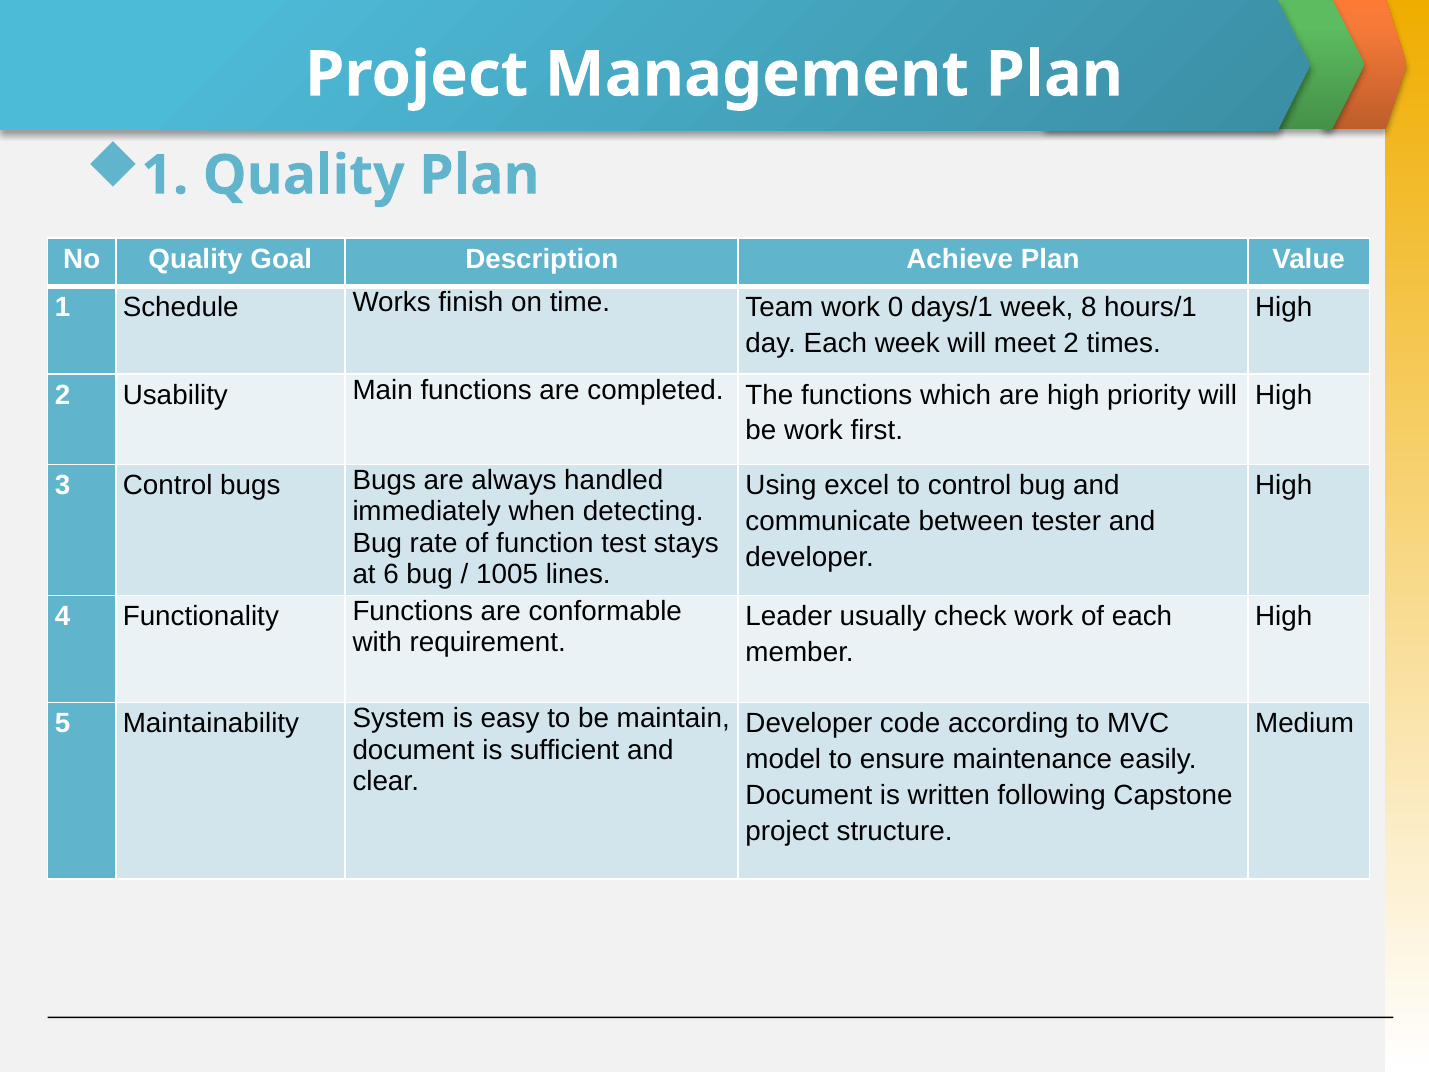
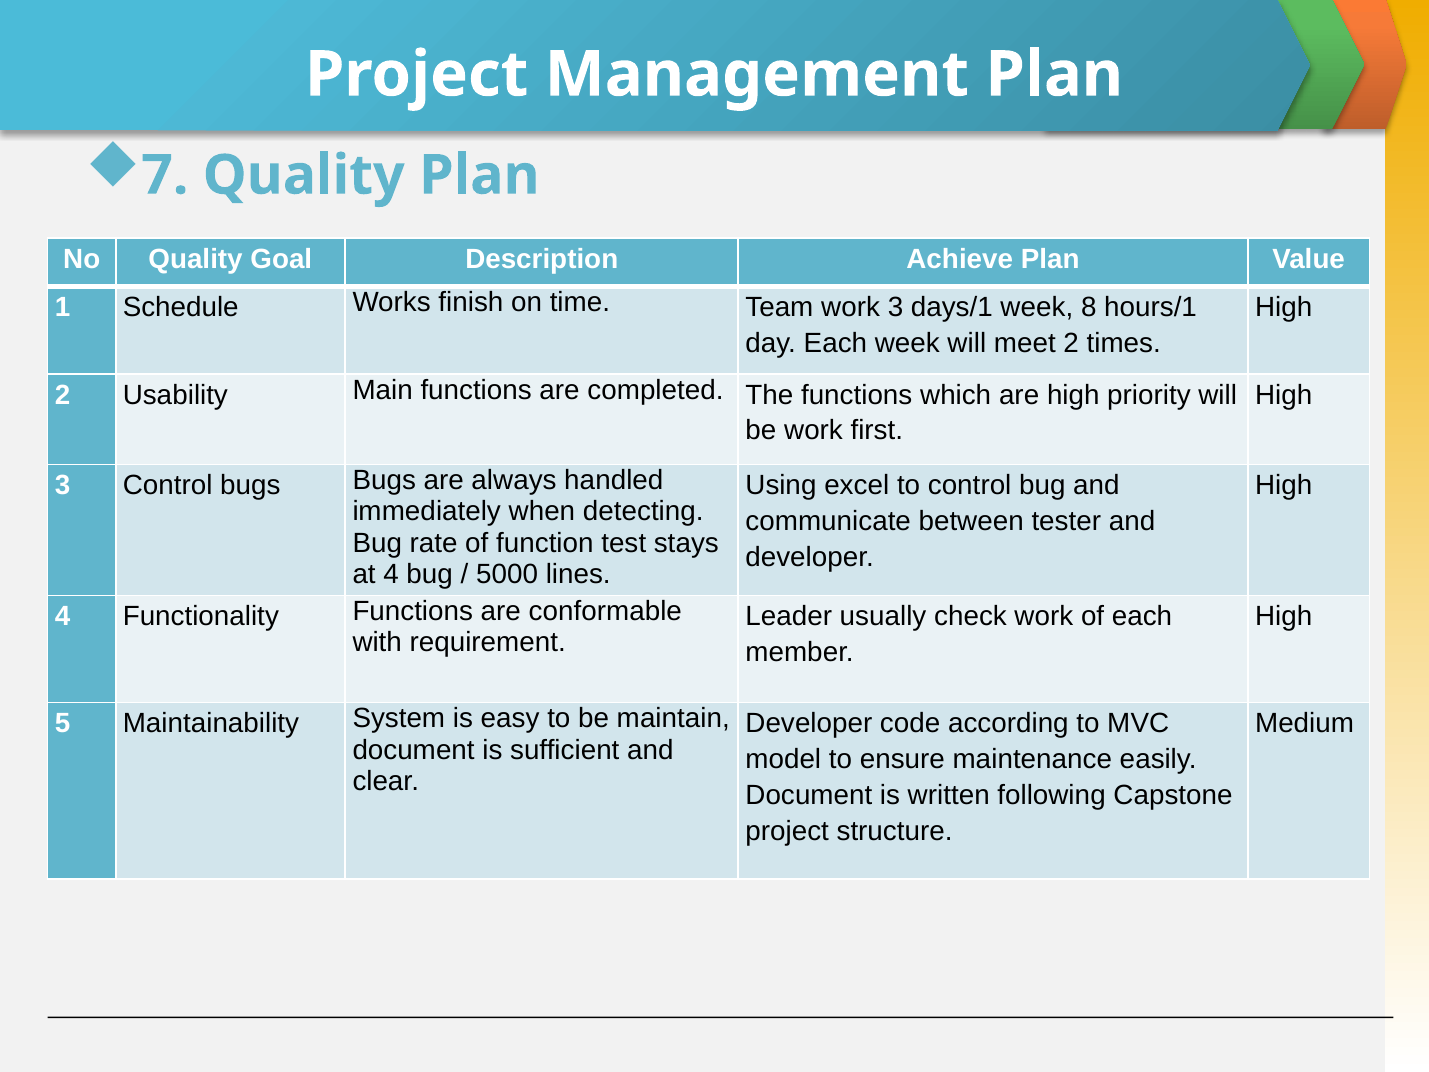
1 at (165, 175): 1 -> 7
work 0: 0 -> 3
at 6: 6 -> 4
1005: 1005 -> 5000
